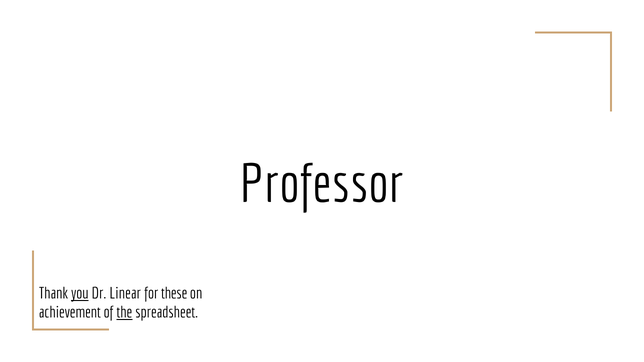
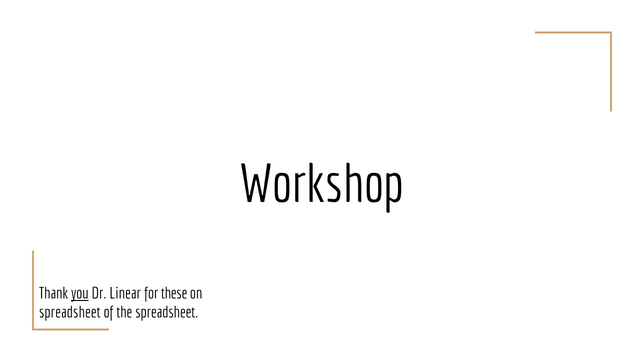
Professor: Professor -> Workshop
achievement at (70, 313): achievement -> spreadsheet
the underline: present -> none
